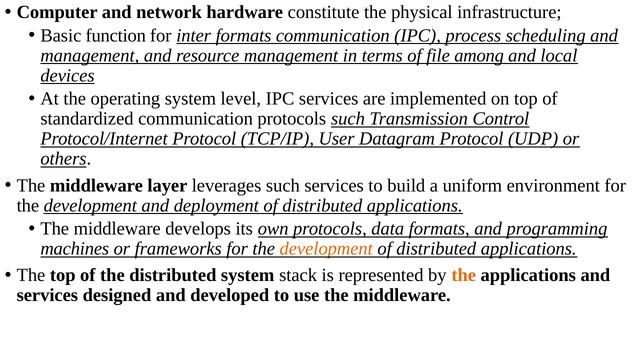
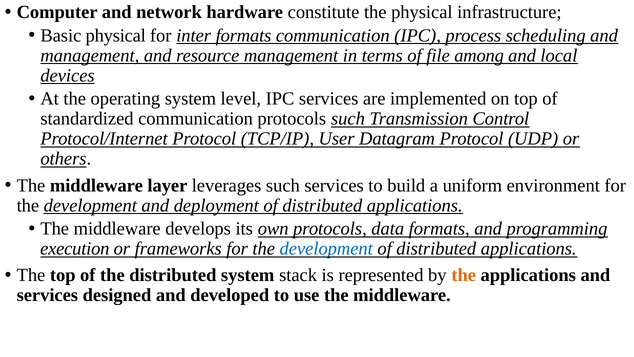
Basic function: function -> physical
machines: machines -> execution
development at (326, 248) colour: orange -> blue
